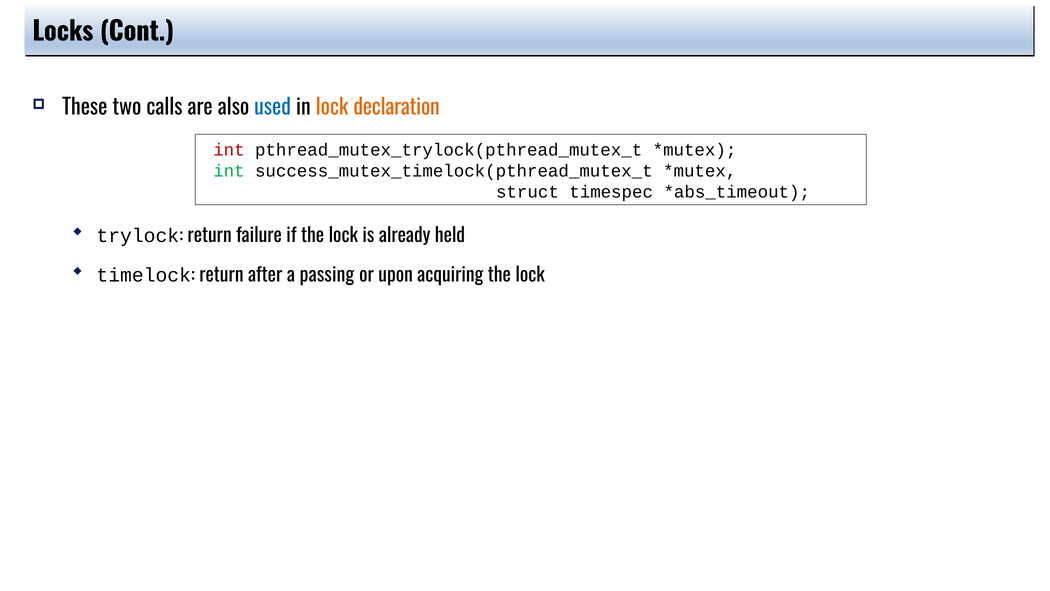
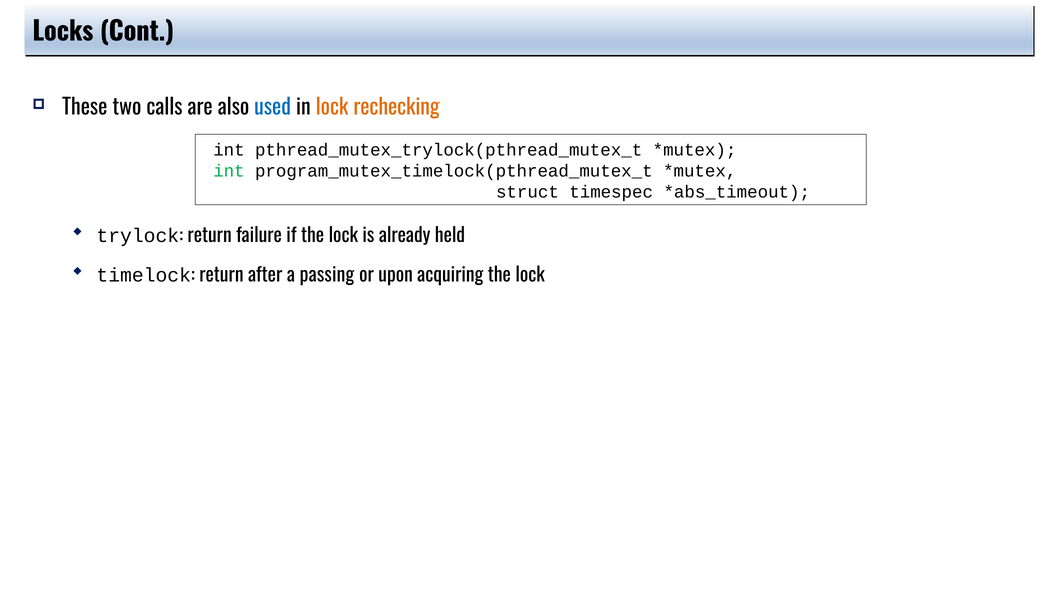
declaration: declaration -> rechecking
int at (229, 150) colour: red -> black
success_mutex_timelock(pthread_mutex_t: success_mutex_timelock(pthread_mutex_t -> program_mutex_timelock(pthread_mutex_t
